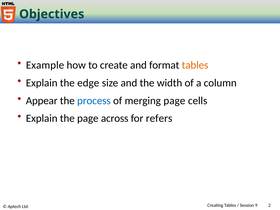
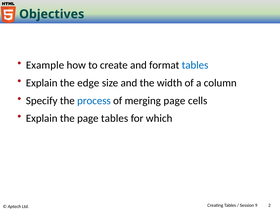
tables at (195, 65) colour: orange -> blue
Appear: Appear -> Specify
page across: across -> tables
refers: refers -> which
